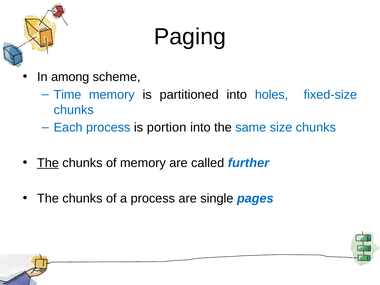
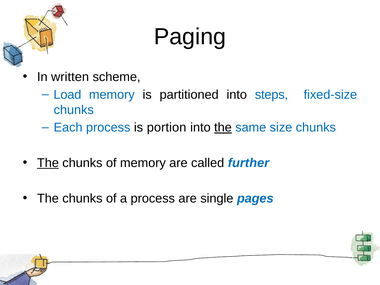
among: among -> written
Time: Time -> Load
holes: holes -> steps
the at (223, 128) underline: none -> present
